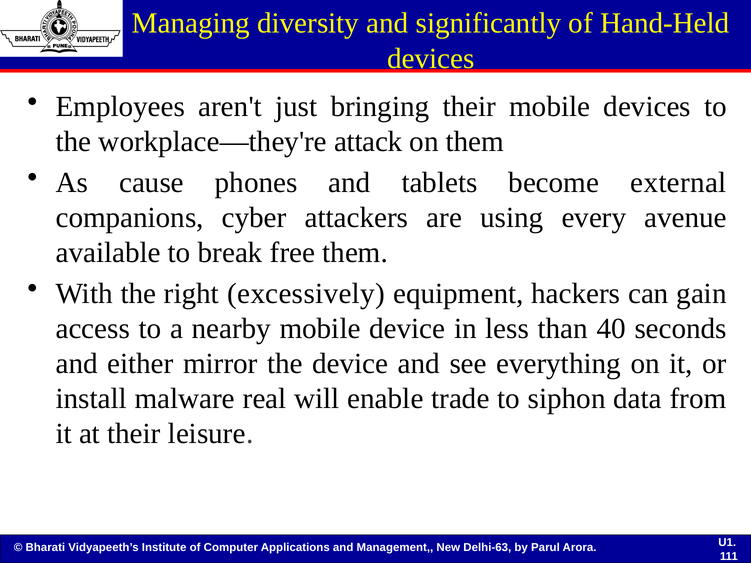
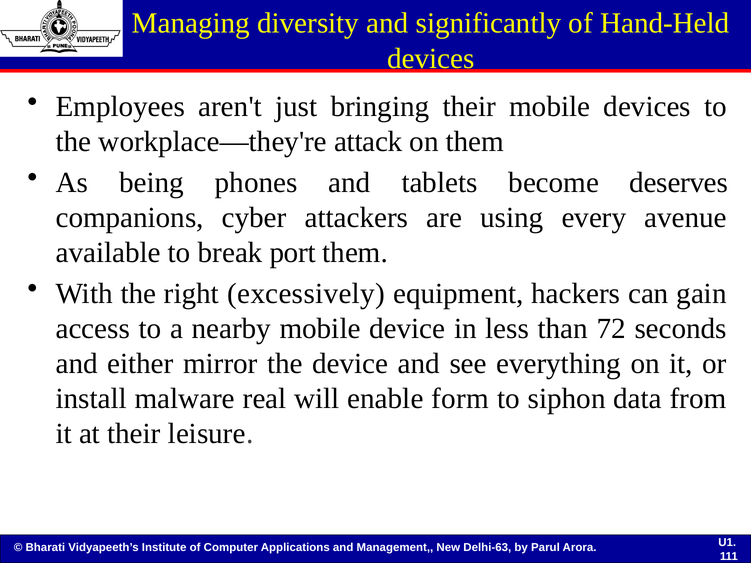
cause: cause -> being
external: external -> deserves
free: free -> port
40: 40 -> 72
trade: trade -> form
